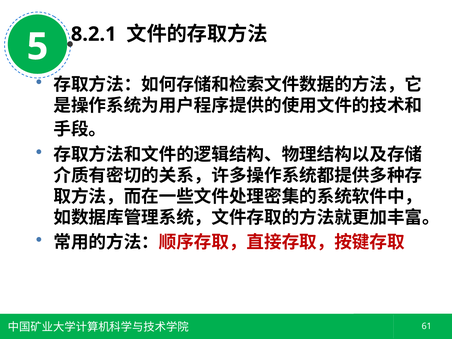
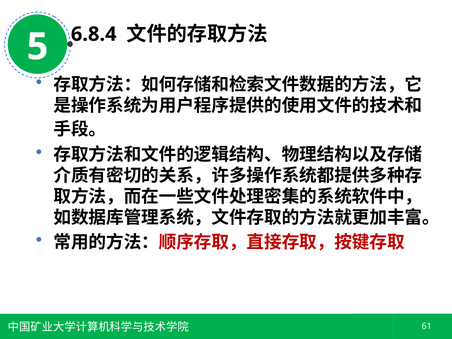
8.2.1: 8.2.1 -> 6.8.4
